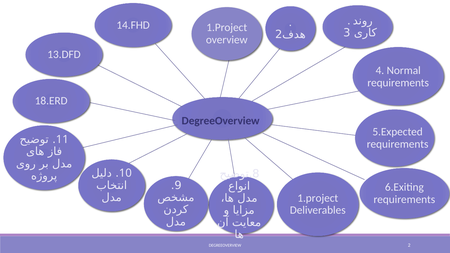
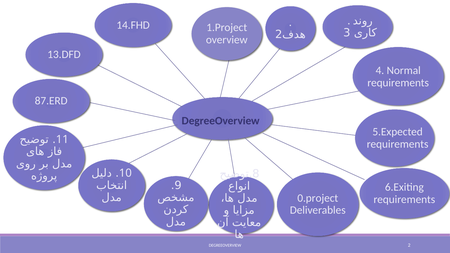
18.ERD: 18.ERD -> 87.ERD
1.project at (318, 198): 1.project -> 0.project
